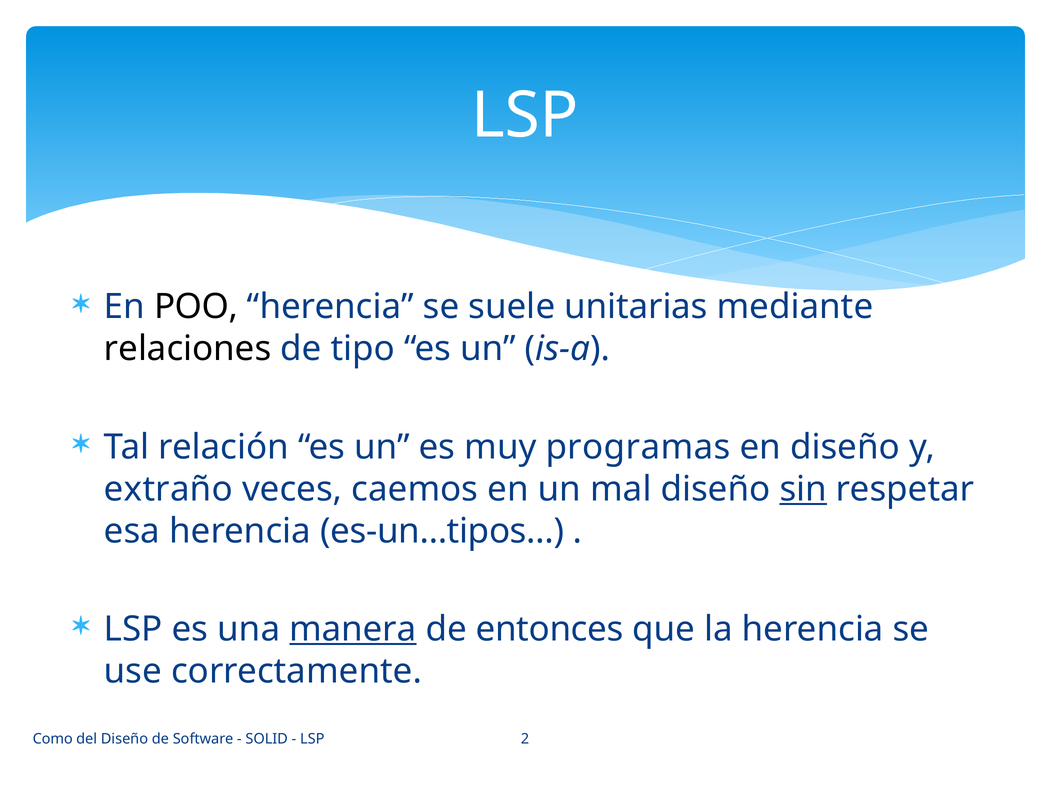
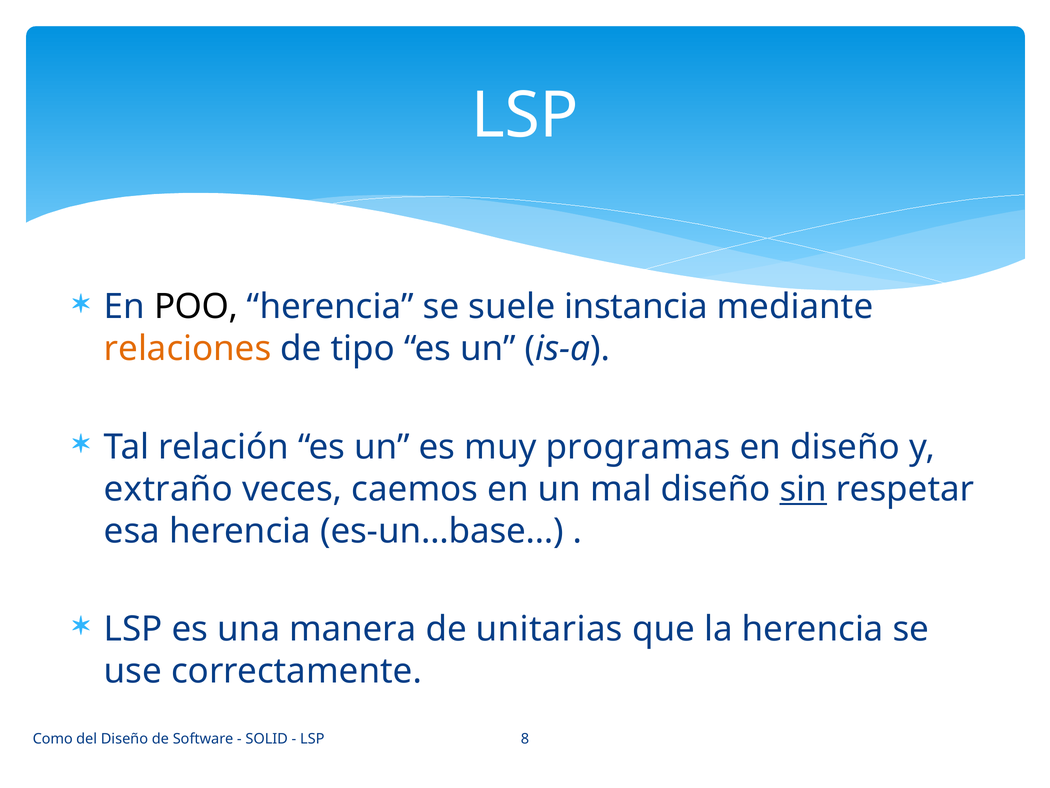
unitarias: unitarias -> instancia
relaciones colour: black -> orange
es-un…tipos…: es-un…tipos… -> es-un…base…
manera underline: present -> none
entonces: entonces -> unitarias
2: 2 -> 8
